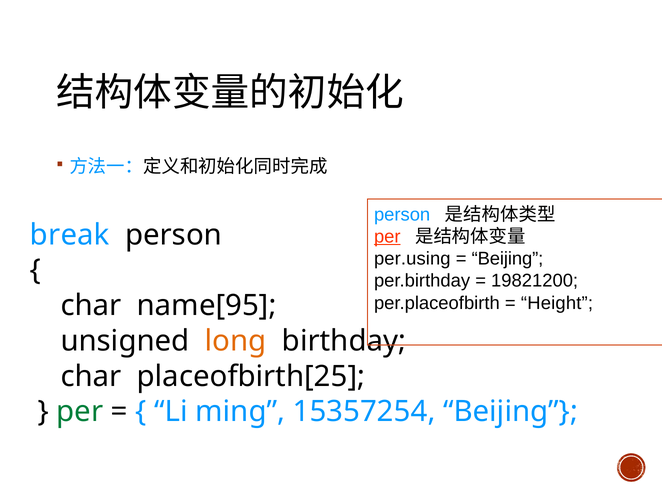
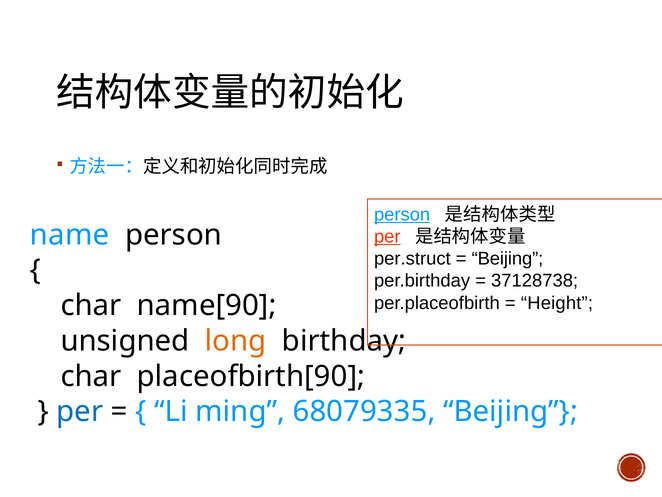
person at (402, 214) underline: none -> present
break: break -> name
per.using: per.using -> per.struct
19821200: 19821200 -> 37128738
name[95: name[95 -> name[90
placeofbirth[25: placeofbirth[25 -> placeofbirth[90
per at (80, 411) colour: green -> blue
15357254: 15357254 -> 68079335
